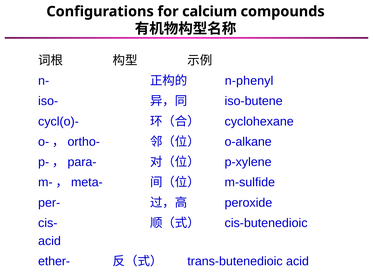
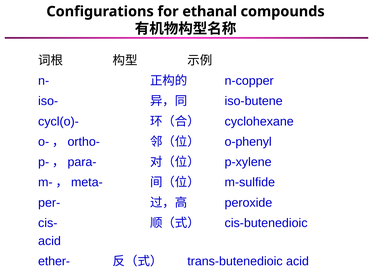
calcium: calcium -> ethanal
n-phenyl: n-phenyl -> n-copper
o-alkane: o-alkane -> o-phenyl
